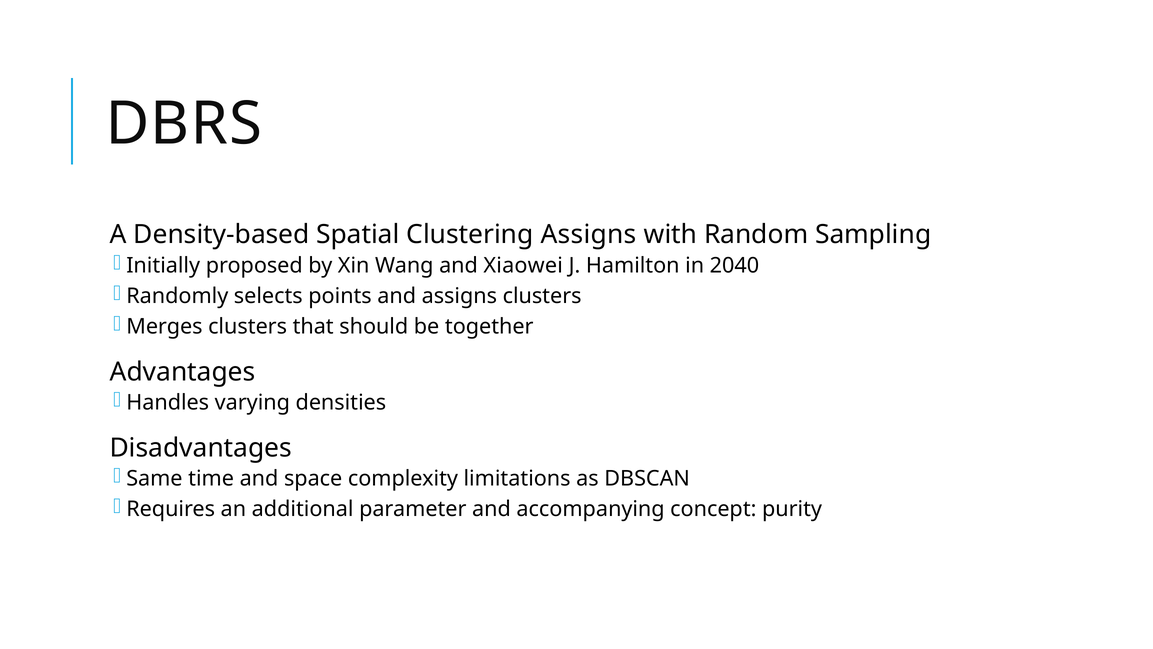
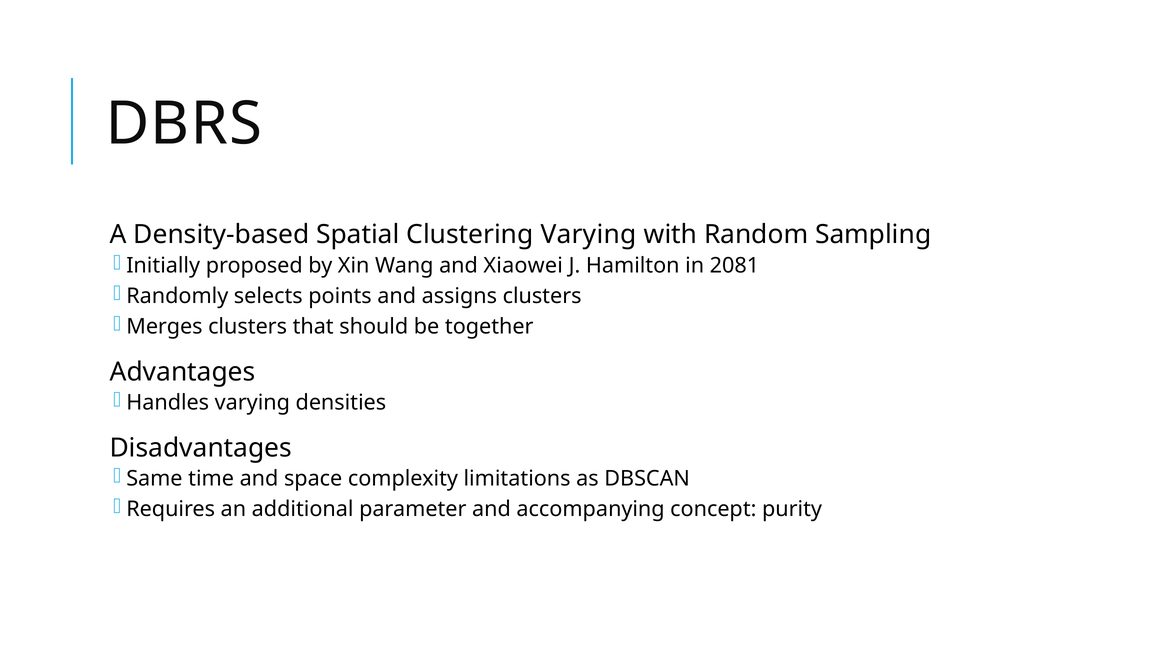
Clustering Assigns: Assigns -> Varying
2040: 2040 -> 2081
